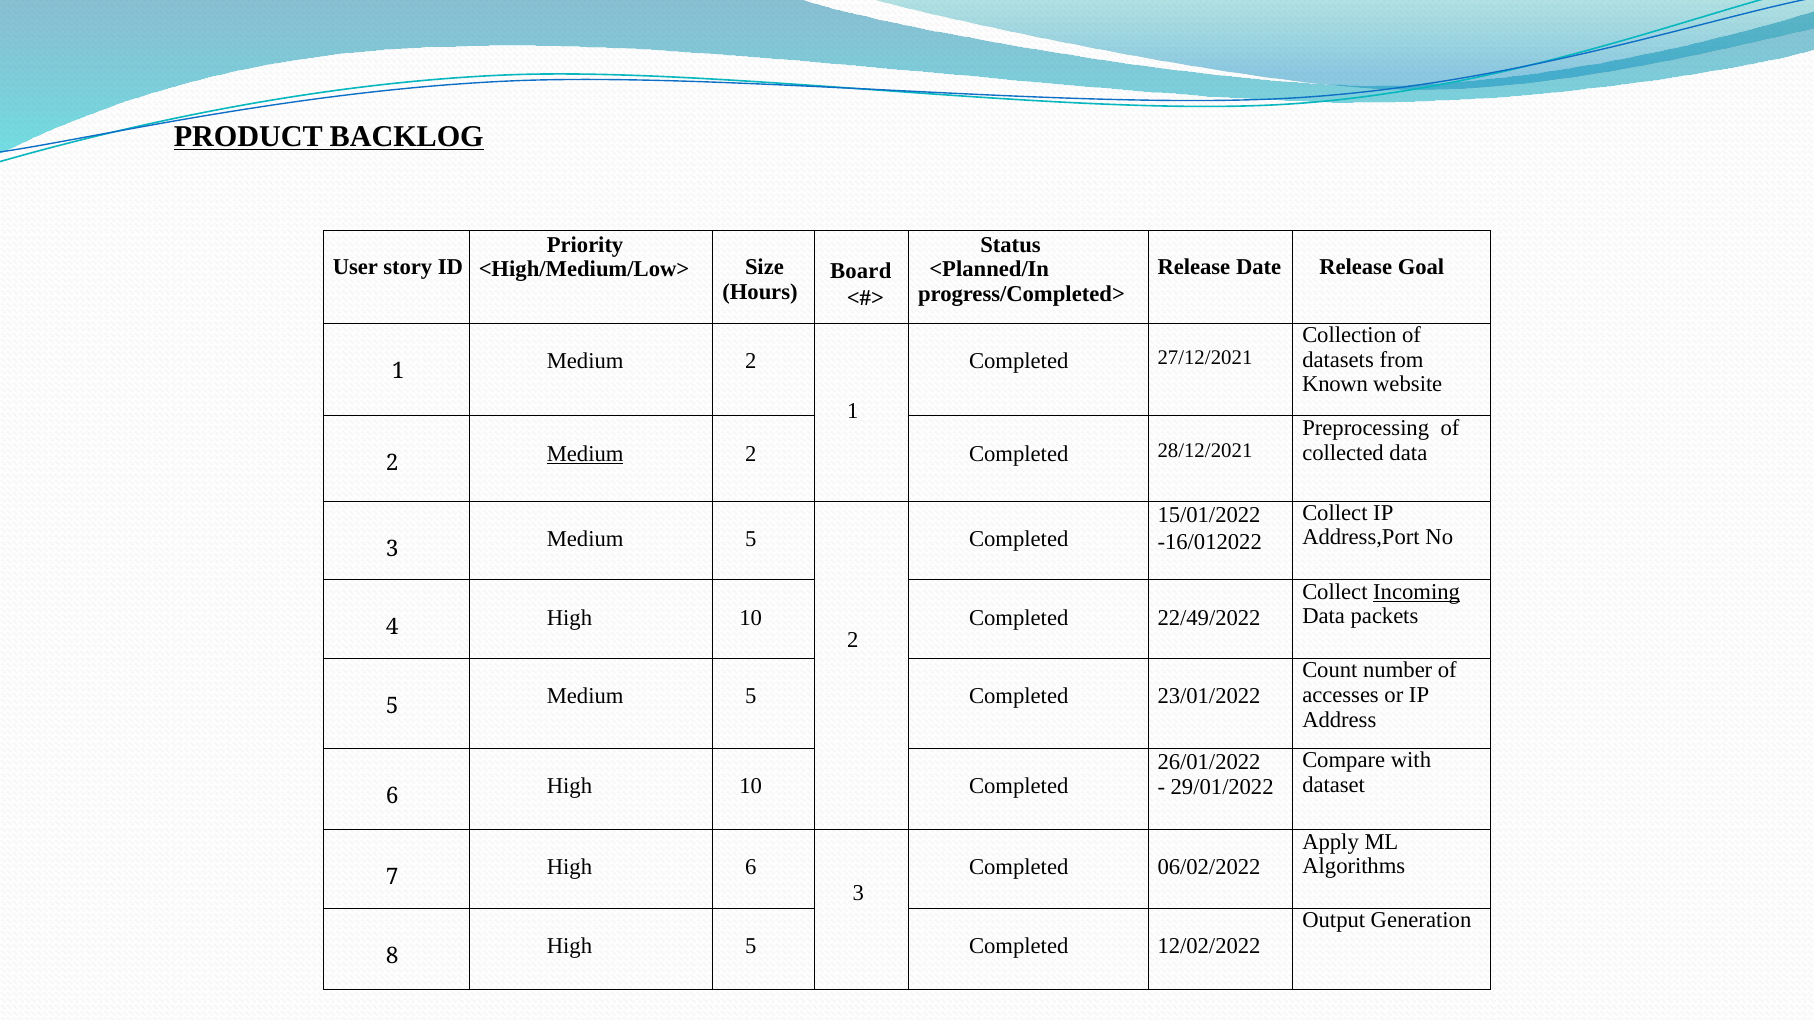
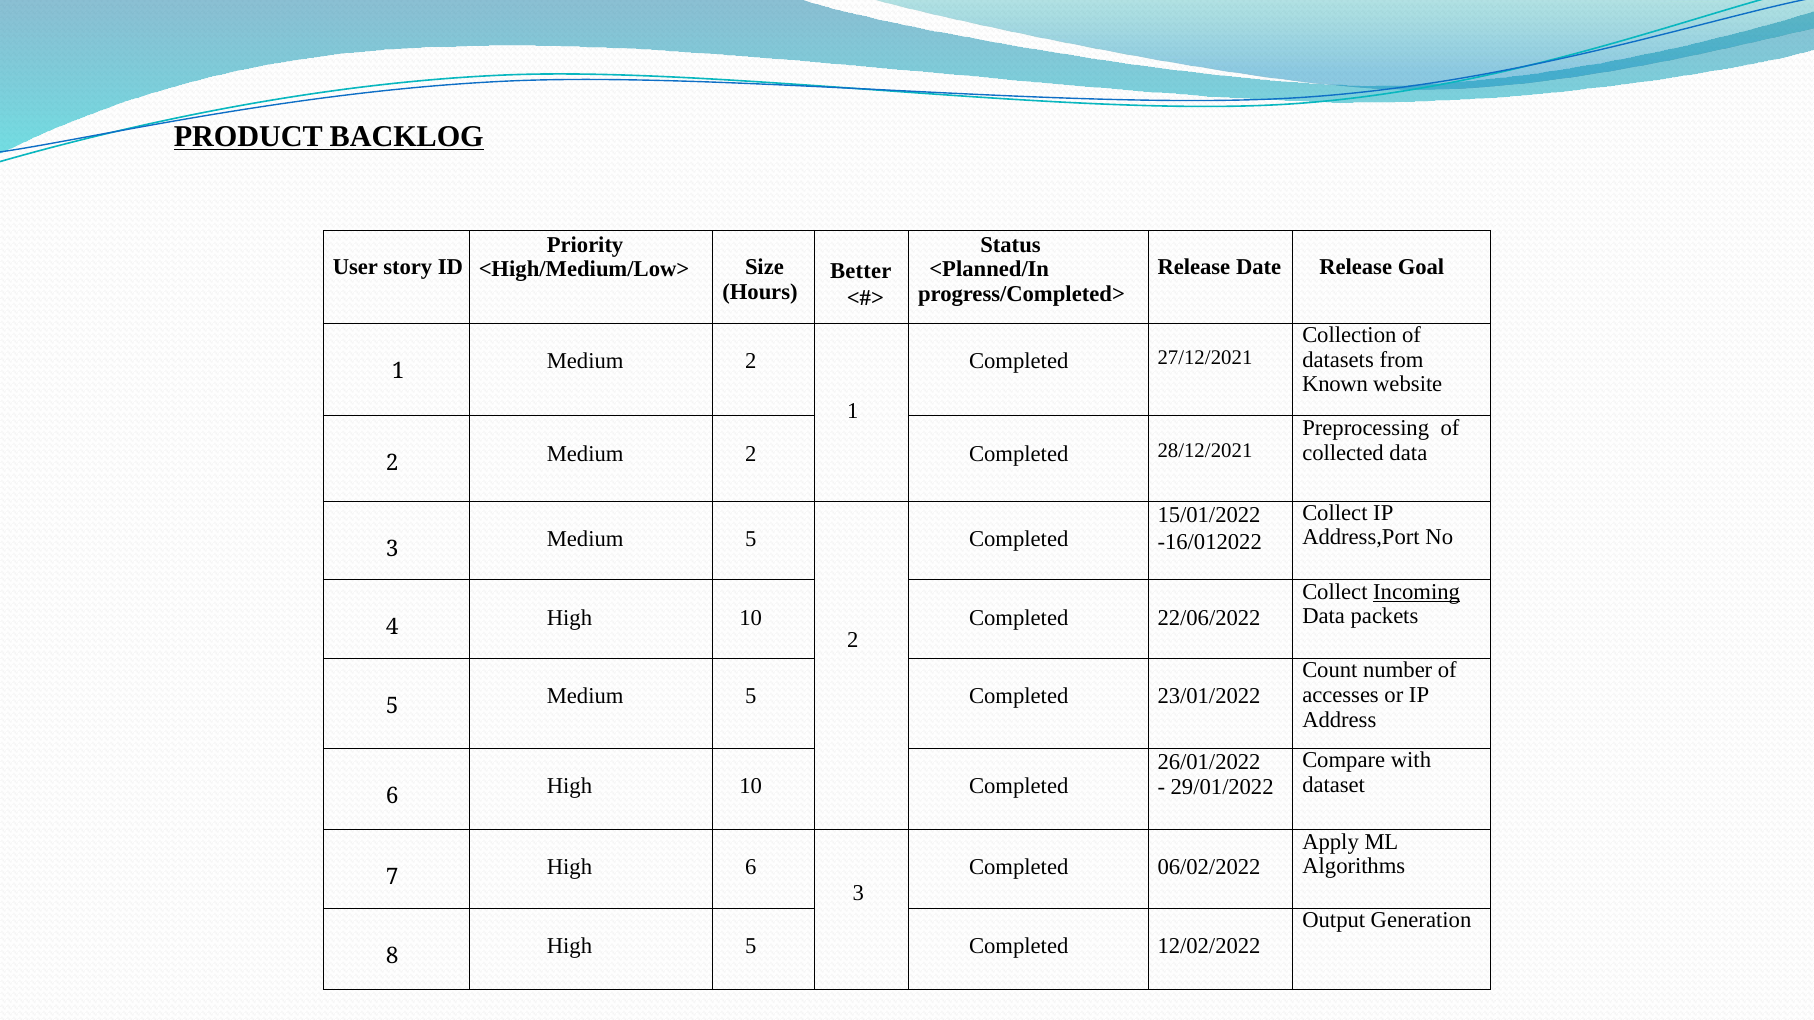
Board: Board -> Better
Medium at (585, 454) underline: present -> none
22/49/2022: 22/49/2022 -> 22/06/2022
